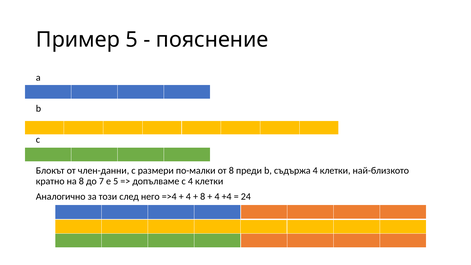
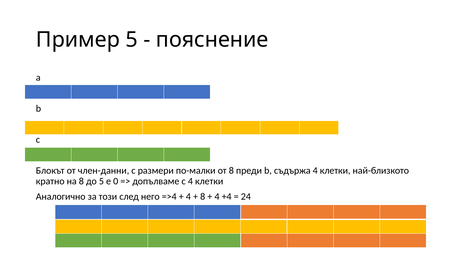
до 7: 7 -> 5
е 5: 5 -> 0
